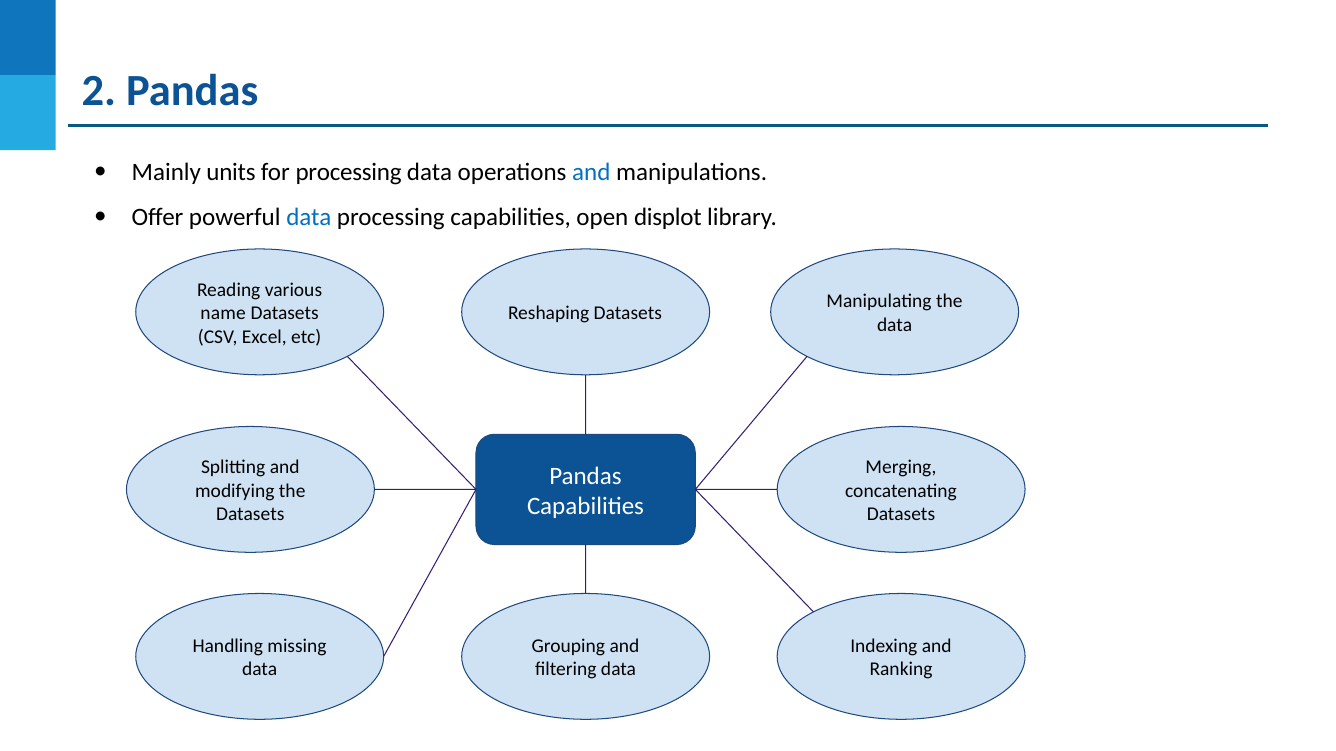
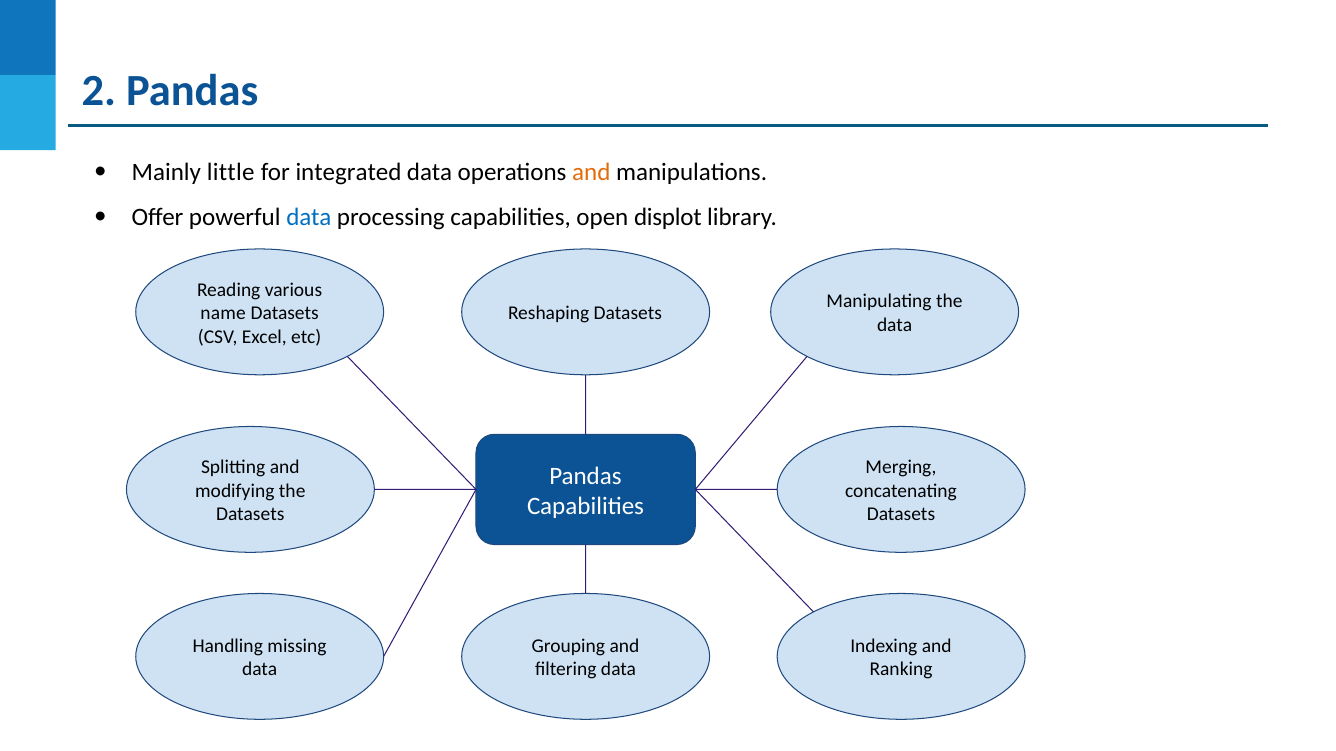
units: units -> little
for processing: processing -> integrated
and at (591, 172) colour: blue -> orange
